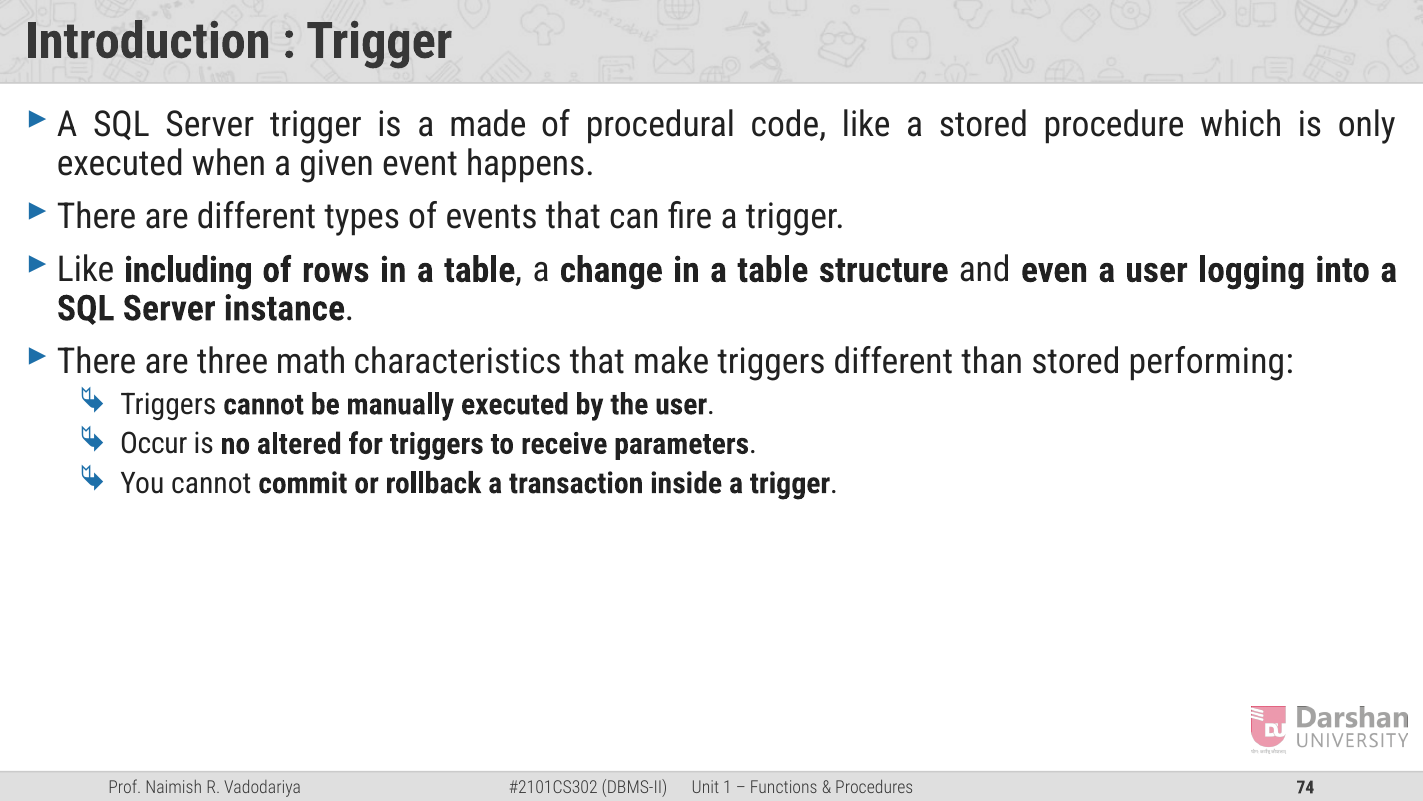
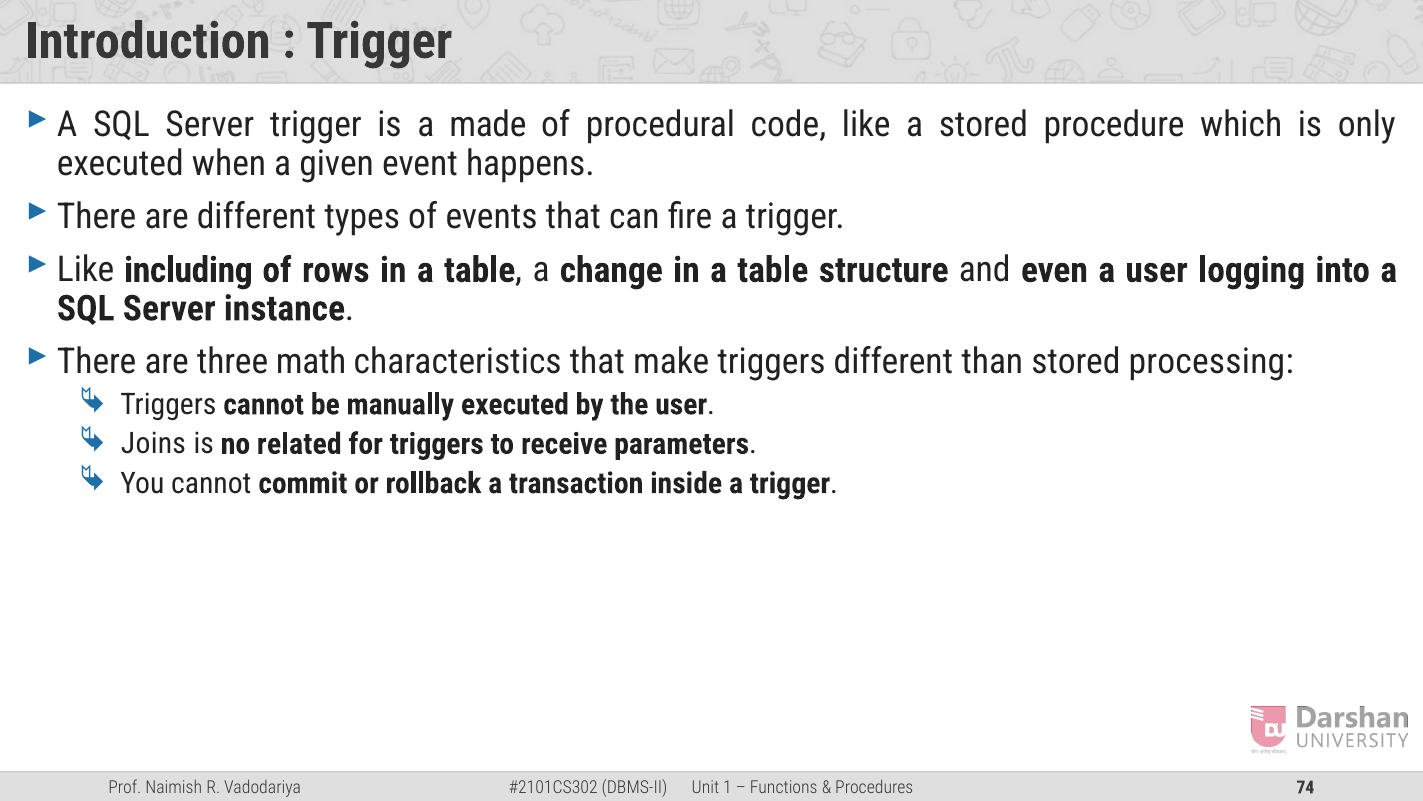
performing: performing -> processing
Occur: Occur -> Joins
altered: altered -> related
